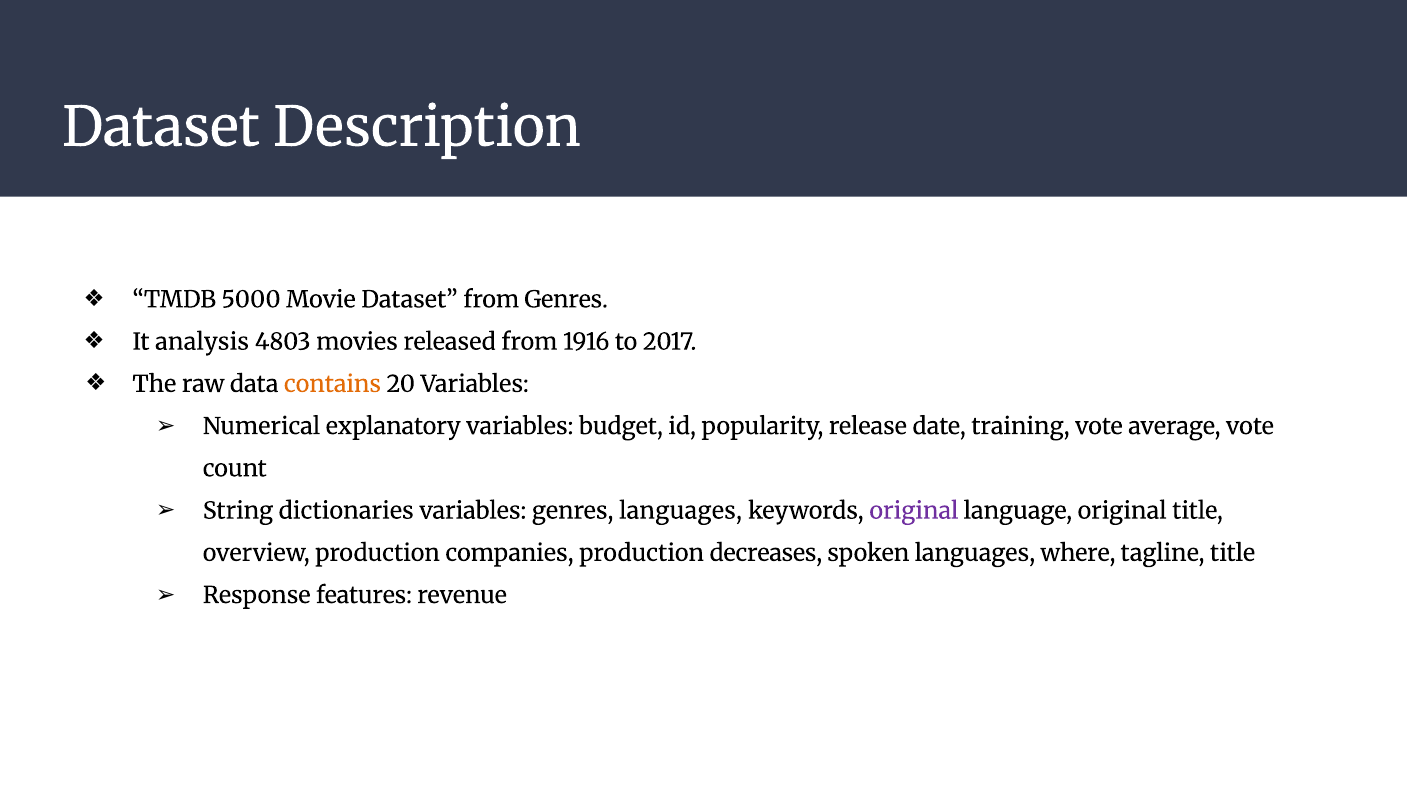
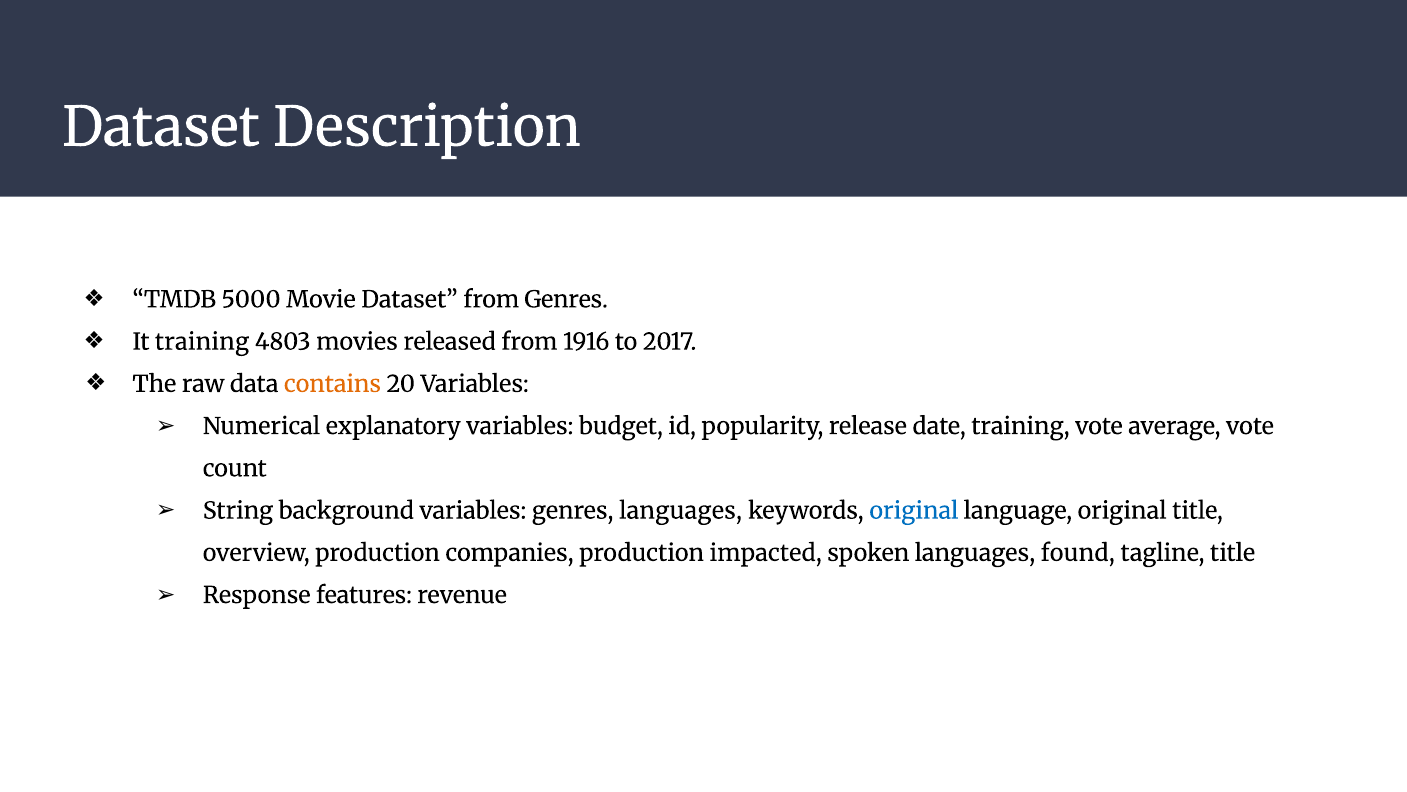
It analysis: analysis -> training
dictionaries: dictionaries -> background
original at (914, 511) colour: purple -> blue
decreases: decreases -> impacted
where: where -> found
